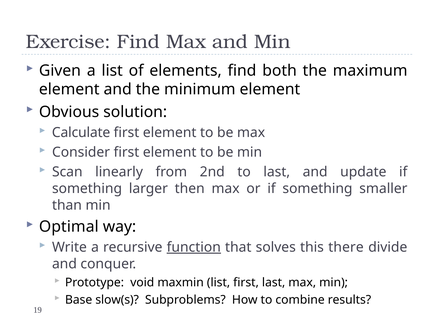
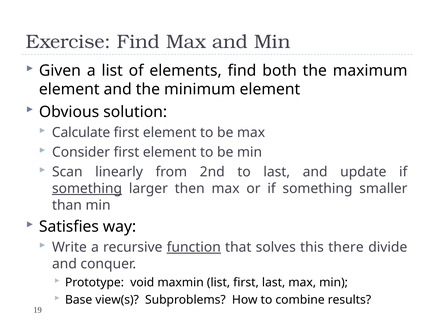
something at (87, 188) underline: none -> present
Optimal: Optimal -> Satisfies
slow(s: slow(s -> view(s
